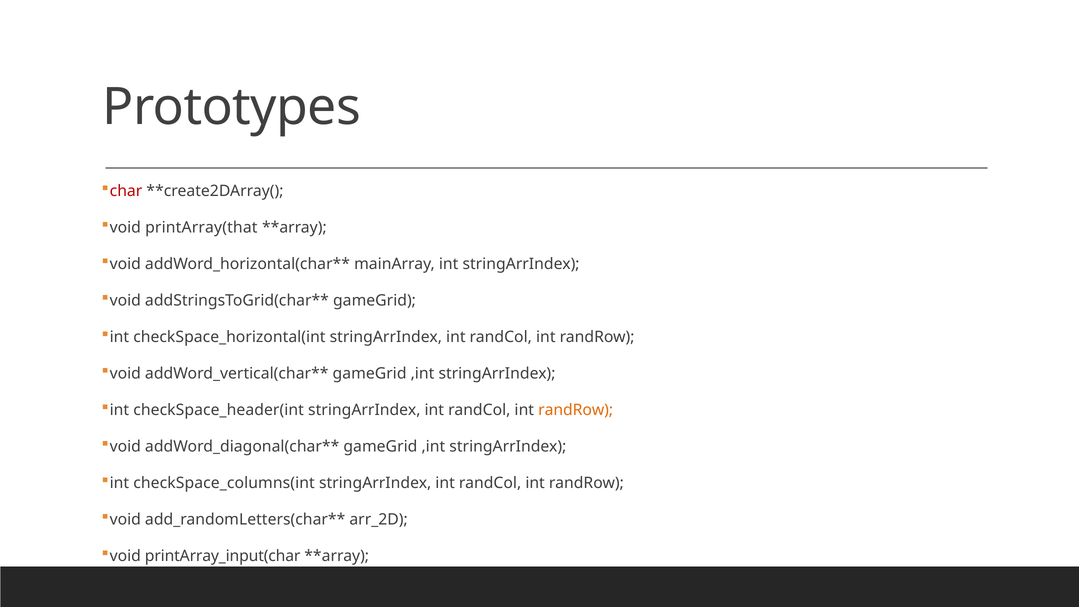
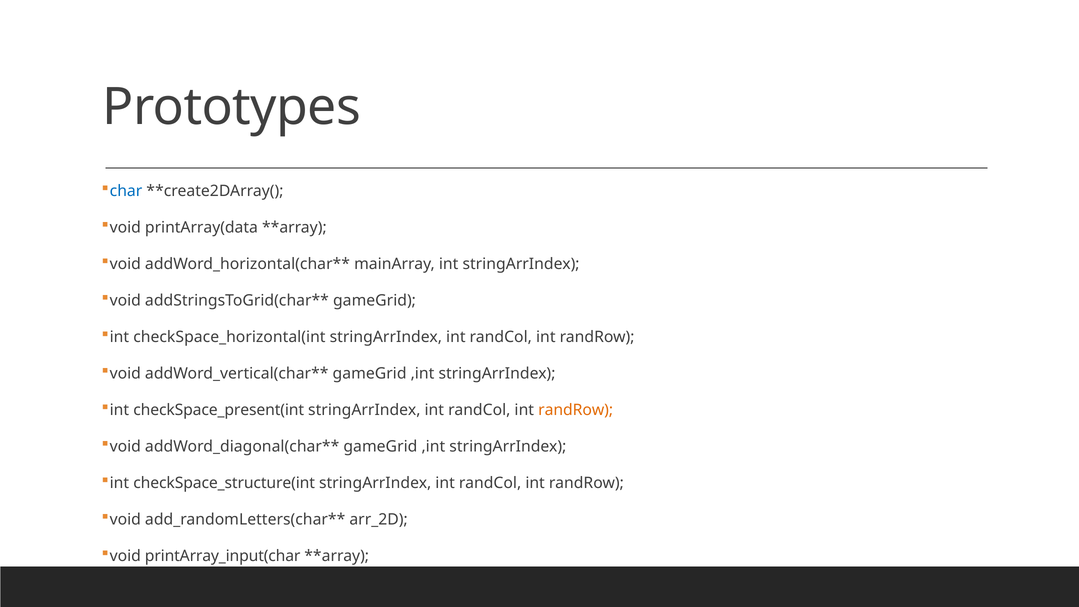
char colour: red -> blue
printArray(that: printArray(that -> printArray(data
checkSpace_header(int: checkSpace_header(int -> checkSpace_present(int
checkSpace_columns(int: checkSpace_columns(int -> checkSpace_structure(int
